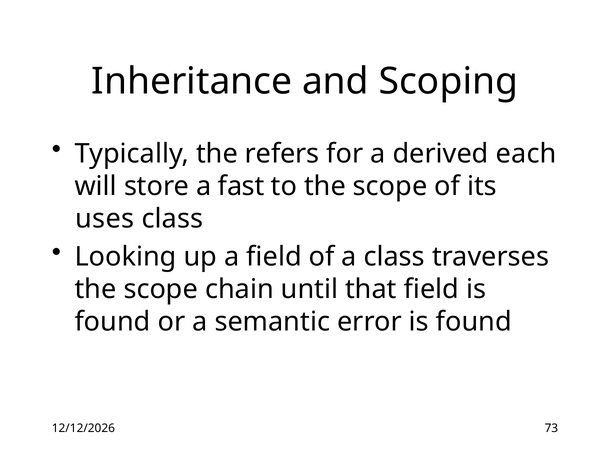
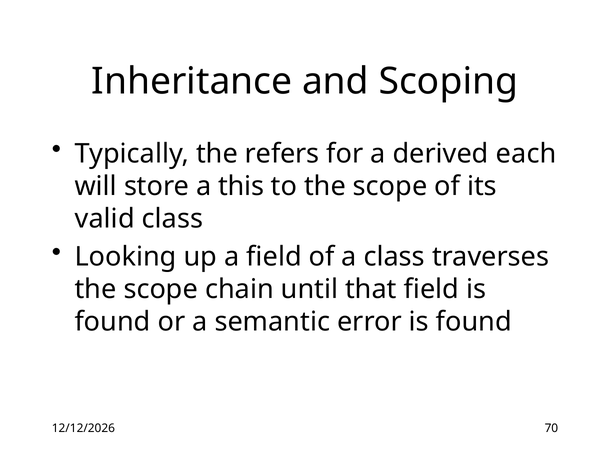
fast: fast -> this
uses: uses -> valid
73: 73 -> 70
